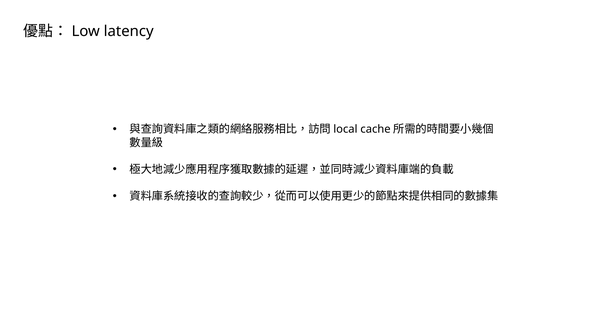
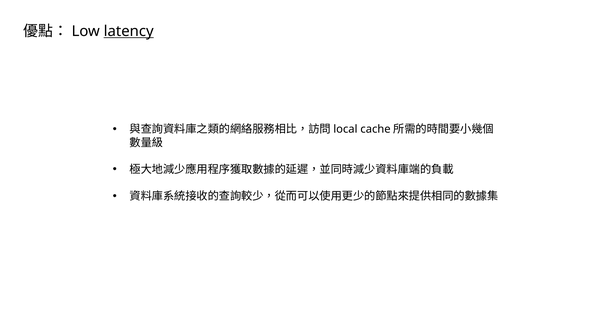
latency underline: none -> present
